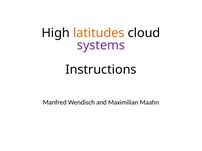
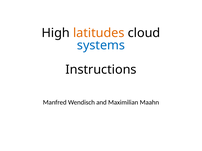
systems colour: purple -> blue
